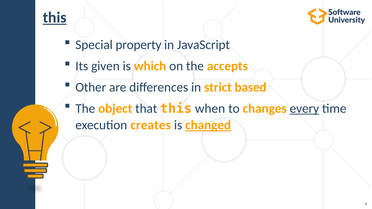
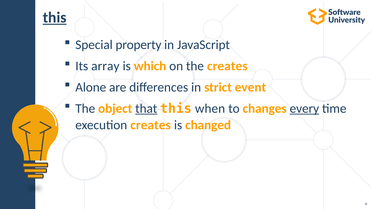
given: given -> array
the accepts: accepts -> creates
Other: Other -> Alone
based: based -> event
that underline: none -> present
changed underline: present -> none
